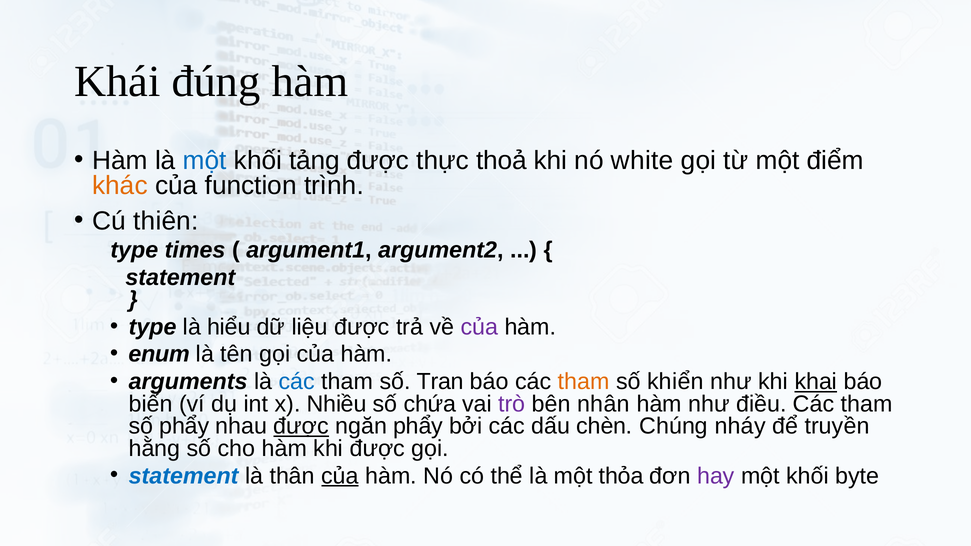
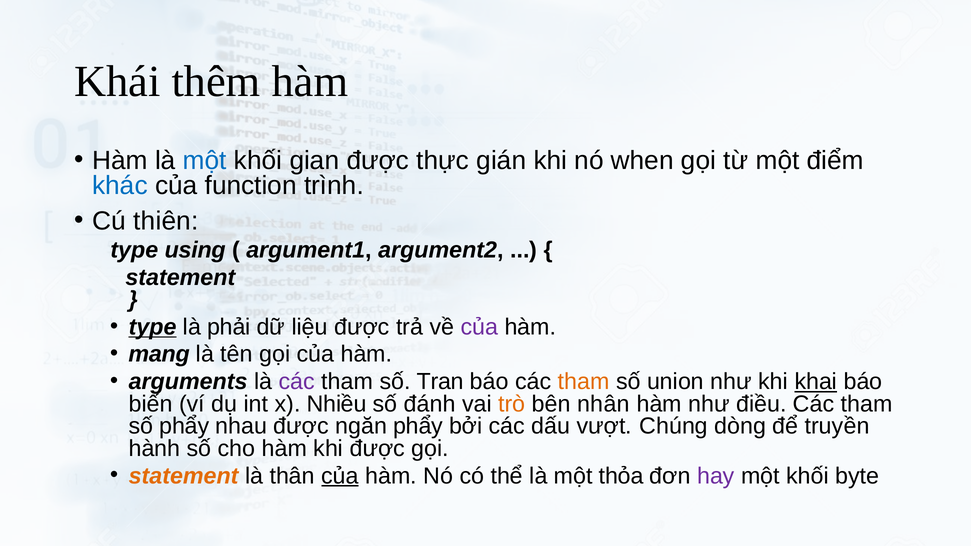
đúng: đúng -> thêm
tảng: tảng -> gian
thoả: thoả -> gián
white: white -> when
khác colour: orange -> blue
times: times -> using
type at (153, 327) underline: none -> present
hiểu: hiểu -> phải
enum: enum -> mang
các at (297, 382) colour: blue -> purple
khiển: khiển -> union
chứa: chứa -> đánh
trò colour: purple -> orange
được at (301, 426) underline: present -> none
chèn: chèn -> vượt
nháy: nháy -> dòng
hằng: hằng -> hành
statement at (184, 476) colour: blue -> orange
